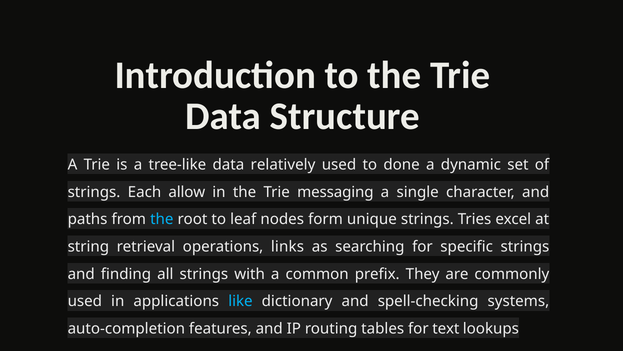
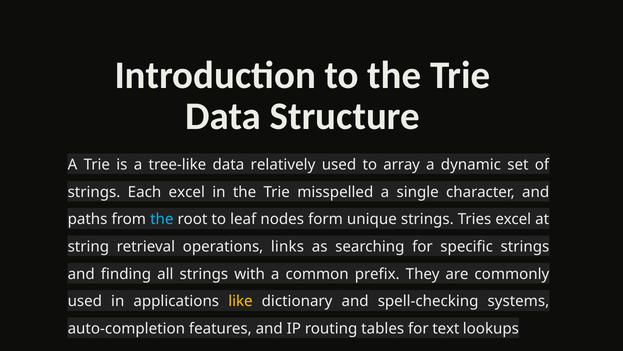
done: done -> array
Each allow: allow -> excel
messaging: messaging -> misspelled
like colour: light blue -> yellow
